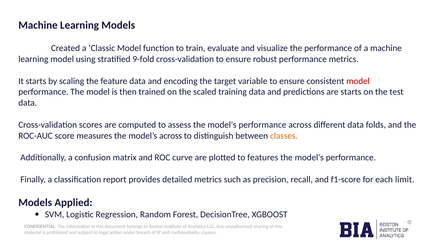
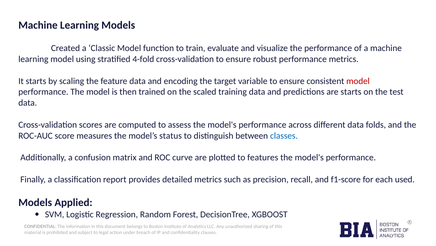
9-fold: 9-fold -> 4-fold
model’s across: across -> status
classes colour: orange -> blue
limit: limit -> used
